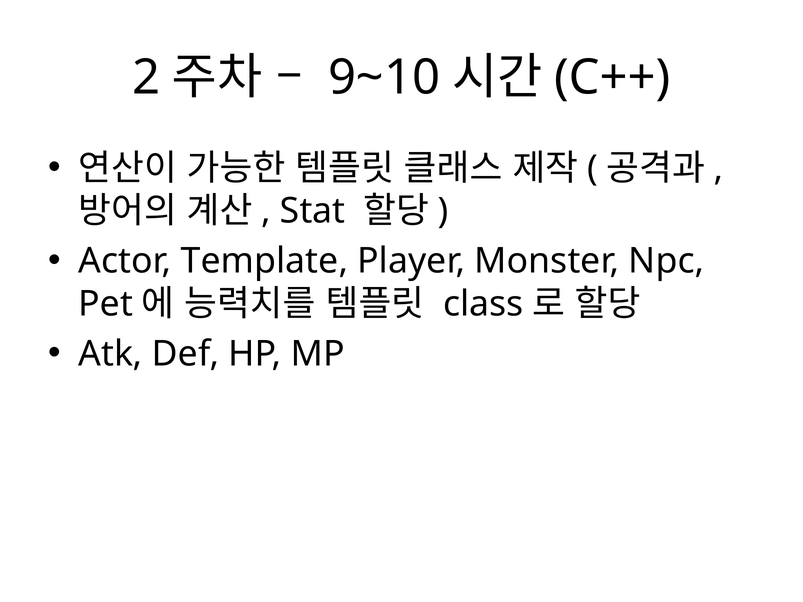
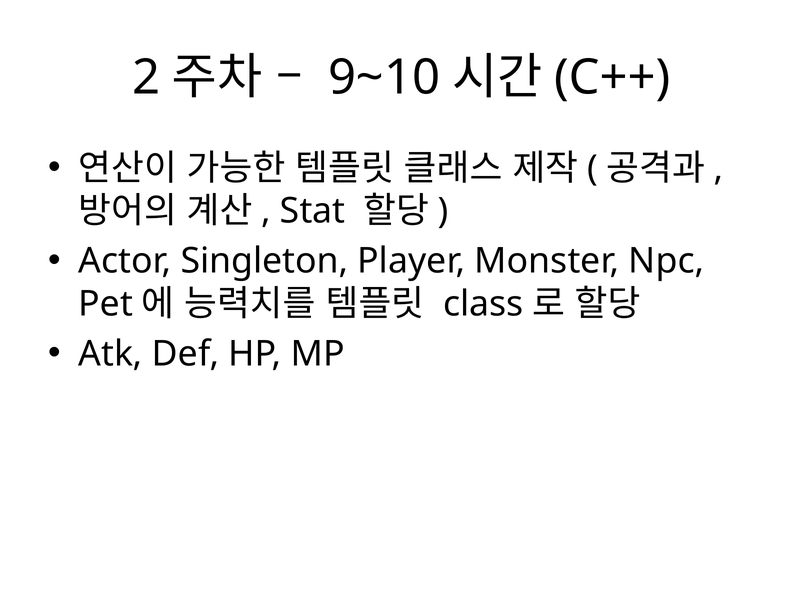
Template: Template -> Singleton
